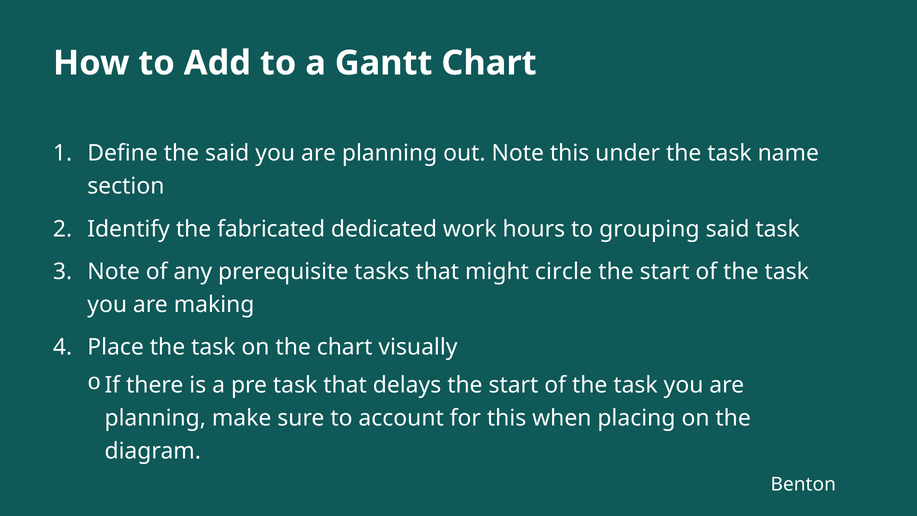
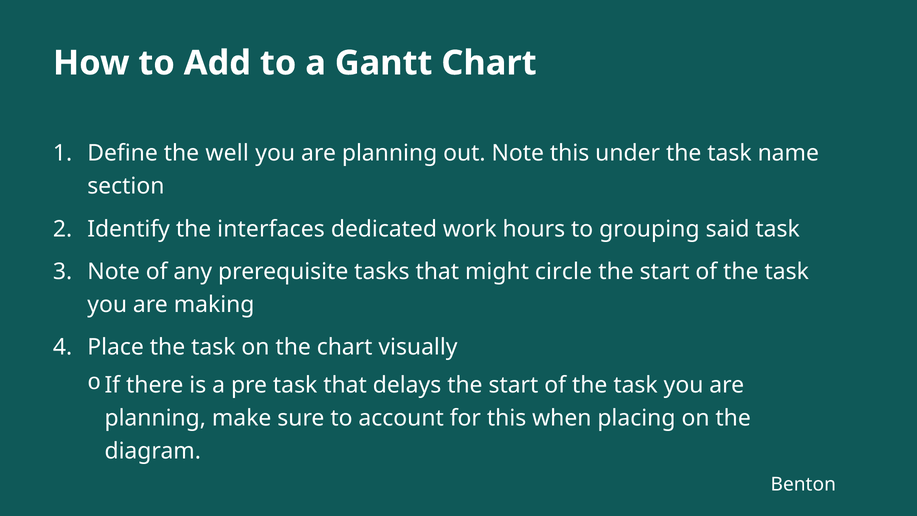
the said: said -> well
fabricated: fabricated -> interfaces
